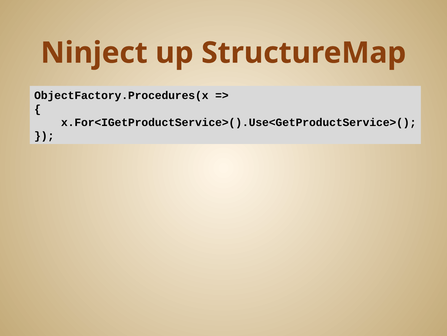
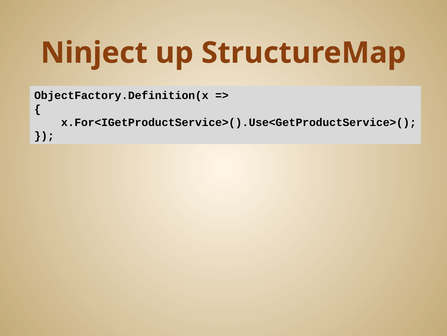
ObjectFactory.Procedures(x: ObjectFactory.Procedures(x -> ObjectFactory.Definition(x
